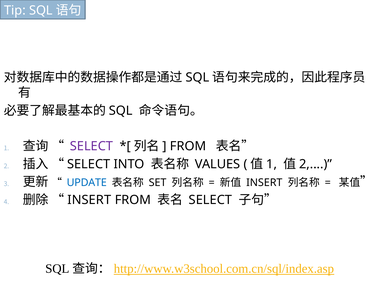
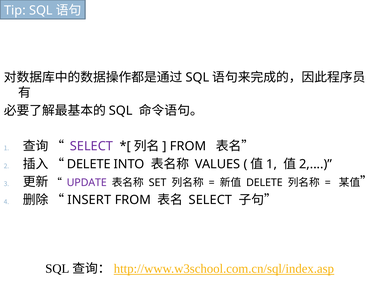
SELECT at (89, 164): SELECT -> DELETE
UPDATE colour: blue -> purple
INSERT at (264, 183): INSERT -> DELETE
